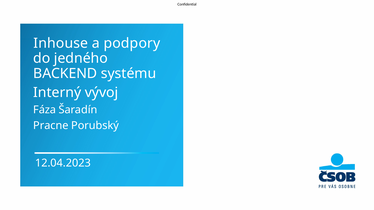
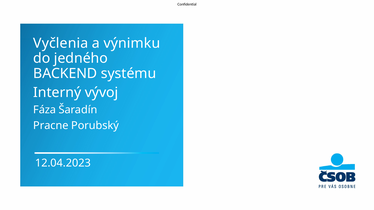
Inhouse: Inhouse -> Vyčlenia
podpory: podpory -> výnimku
